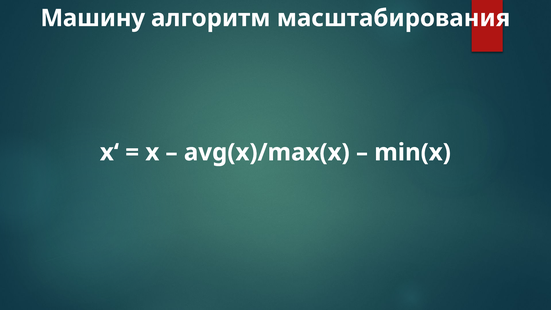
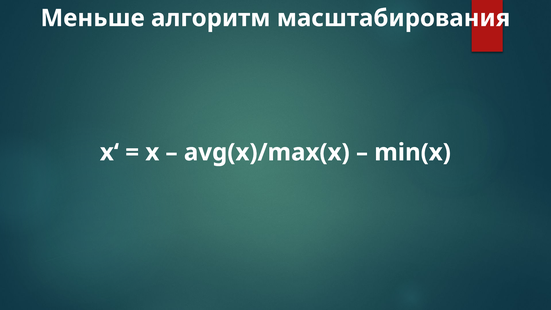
Машину: Машину -> Меньше
